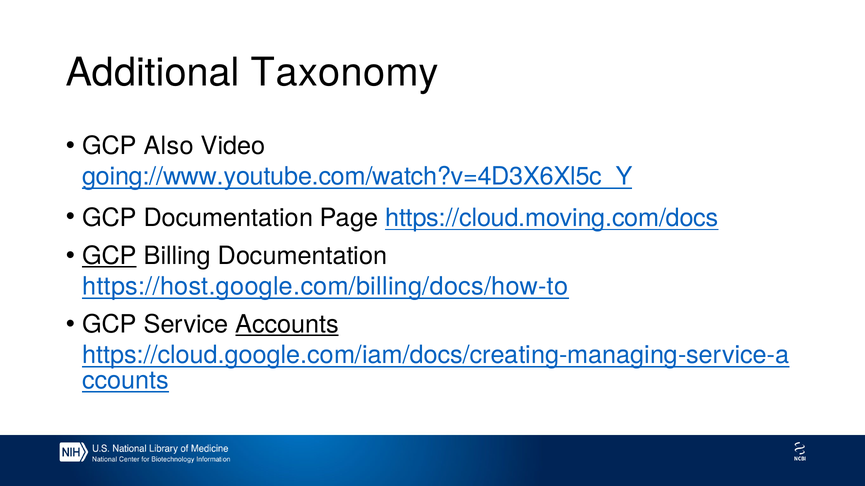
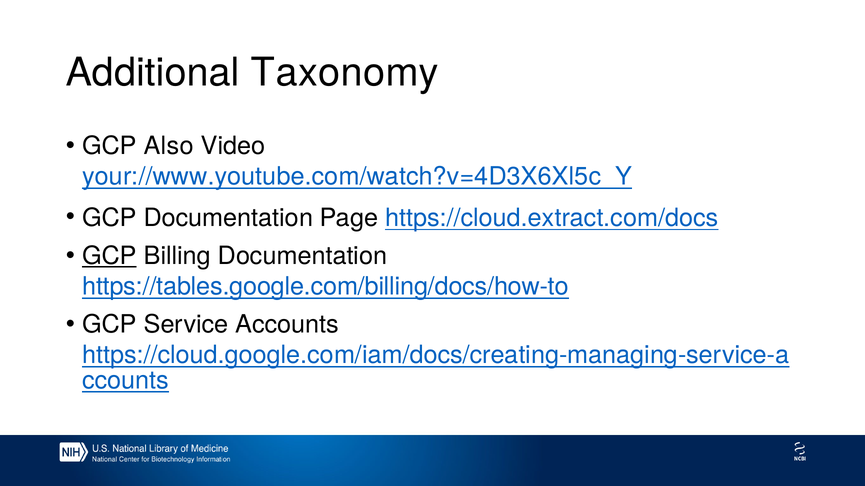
going://www.youtube.com/watch?v=4D3X6Xl5c_Y: going://www.youtube.com/watch?v=4D3X6Xl5c_Y -> your://www.youtube.com/watch?v=4D3X6Xl5c_Y
https://cloud.moving.com/docs: https://cloud.moving.com/docs -> https://cloud.extract.com/docs
https://host.google.com/billing/docs/how-to: https://host.google.com/billing/docs/how-to -> https://tables.google.com/billing/docs/how-to
Accounts underline: present -> none
